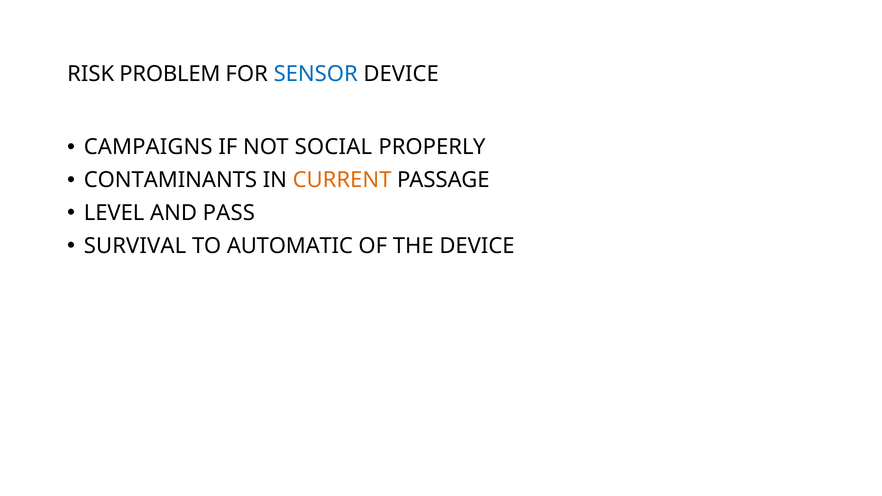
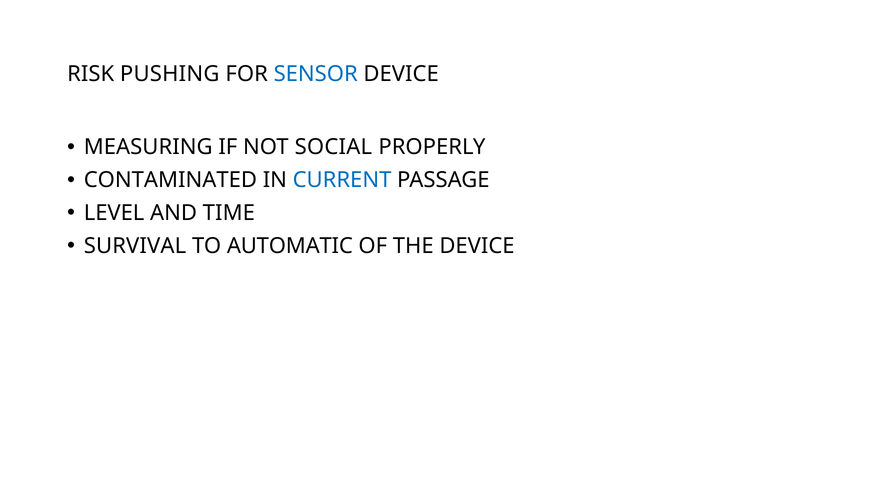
PROBLEM: PROBLEM -> PUSHING
CAMPAIGNS: CAMPAIGNS -> MEASURING
CONTAMINANTS: CONTAMINANTS -> CONTAMINATED
CURRENT colour: orange -> blue
PASS: PASS -> TIME
